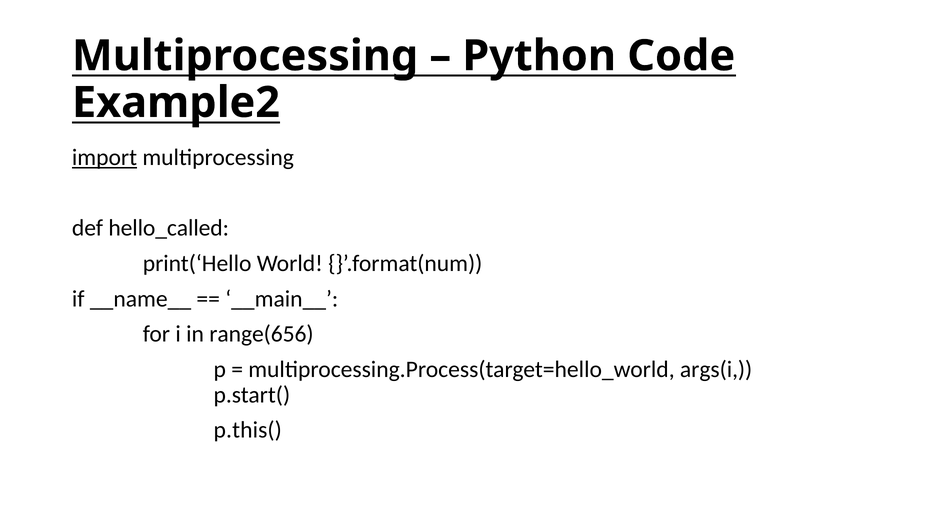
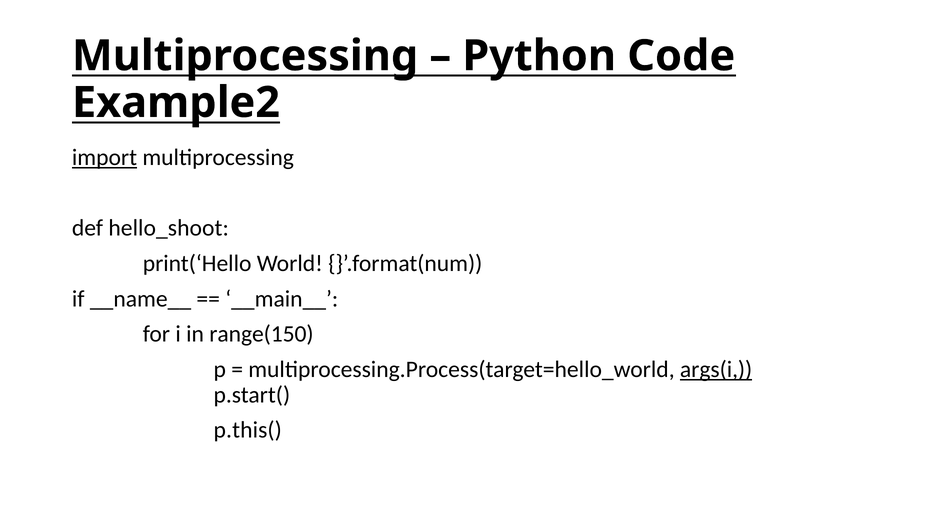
hello_called: hello_called -> hello_shoot
range(656: range(656 -> range(150
args(i underline: none -> present
